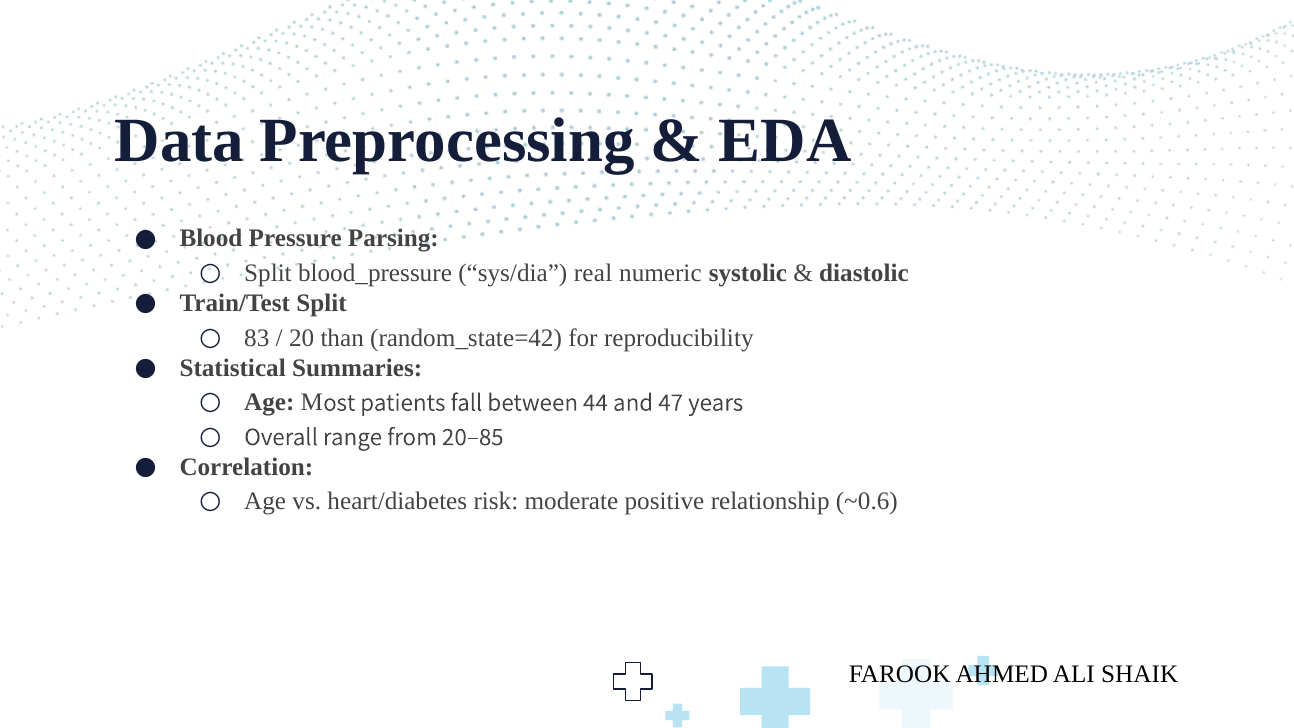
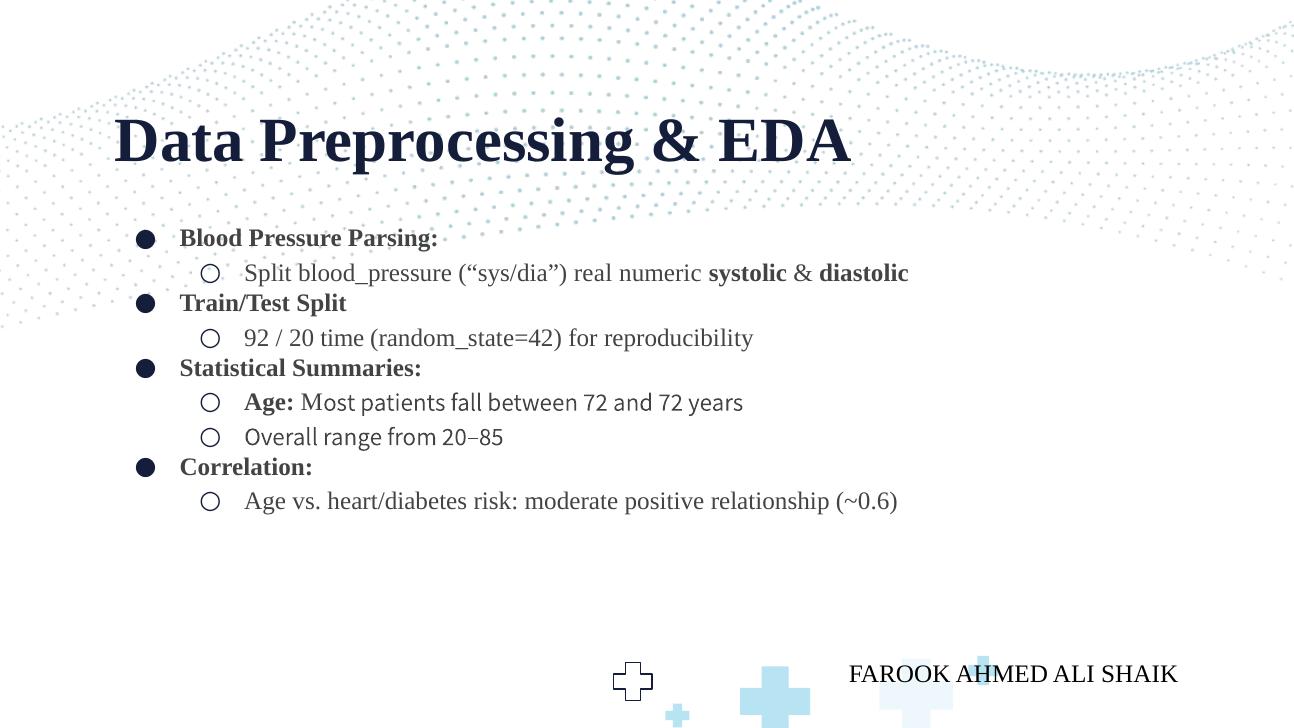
83: 83 -> 92
than: than -> time
between 44: 44 -> 72
and 47: 47 -> 72
